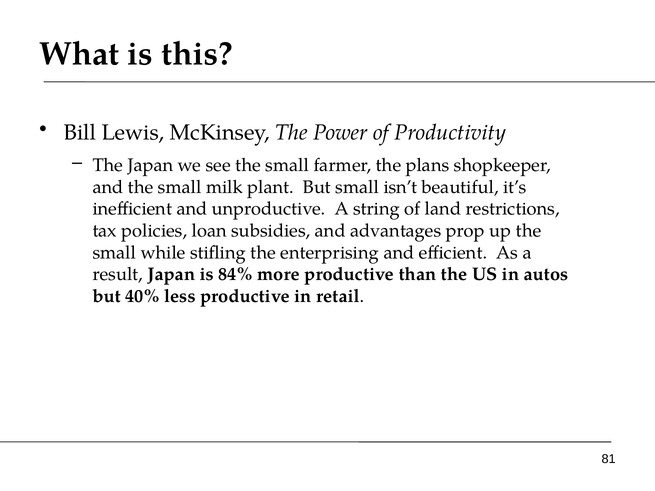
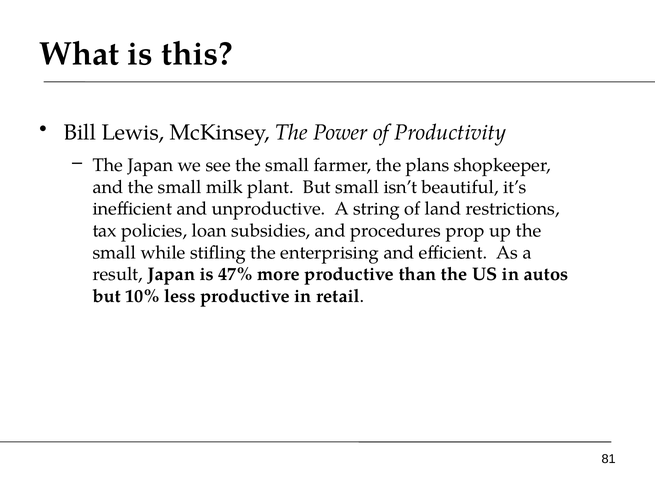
advantages: advantages -> procedures
84%: 84% -> 47%
40%: 40% -> 10%
